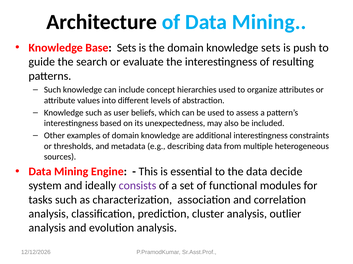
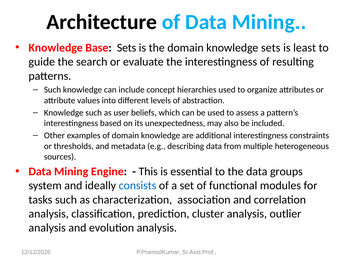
push: push -> least
decide: decide -> groups
consists colour: purple -> blue
